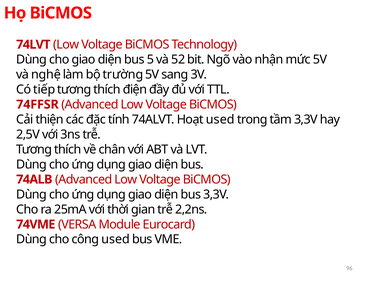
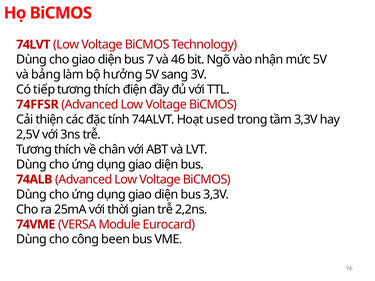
5: 5 -> 7
52: 52 -> 46
nghệ: nghệ -> bảng
trường: trường -> hưởng
công used: used -> been
